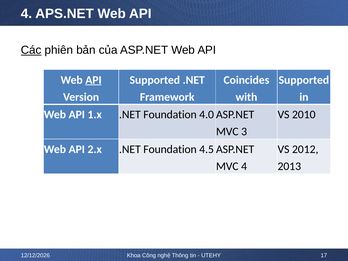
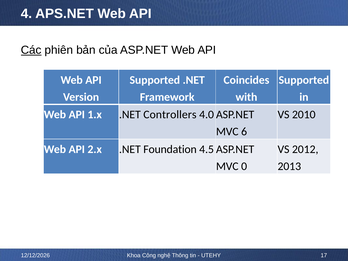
API at (93, 80) underline: present -> none
1.x .NET Foundation: Foundation -> Controllers
3: 3 -> 6
MVC 4: 4 -> 0
